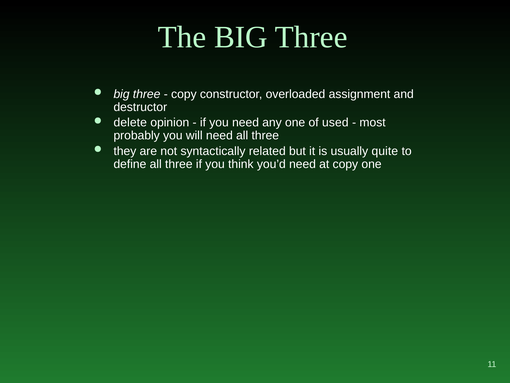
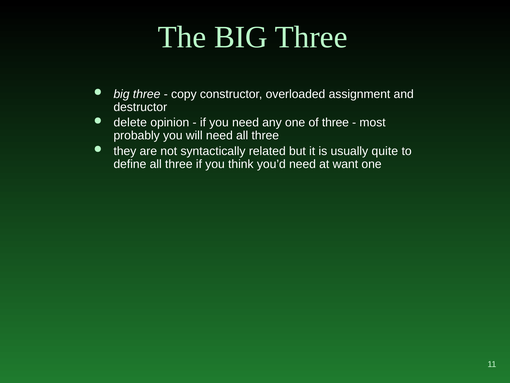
of used: used -> three
at copy: copy -> want
